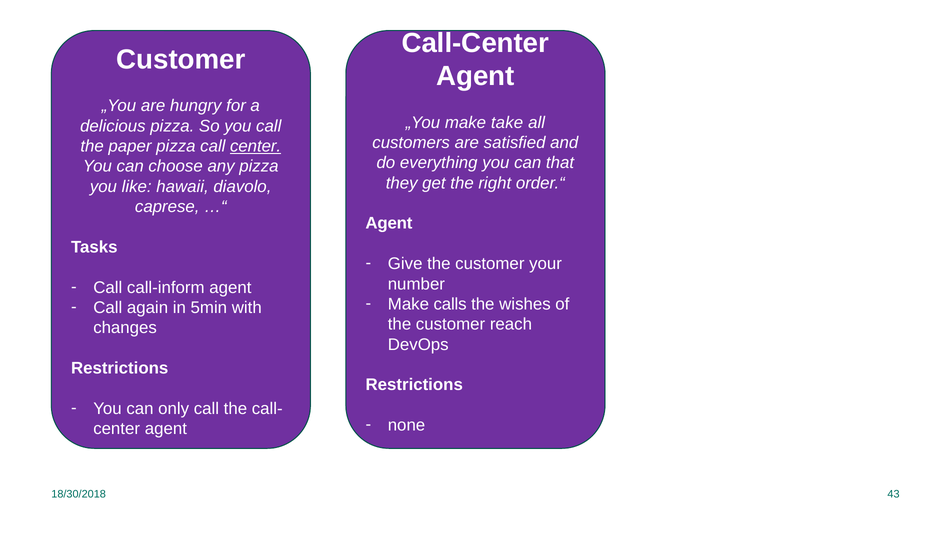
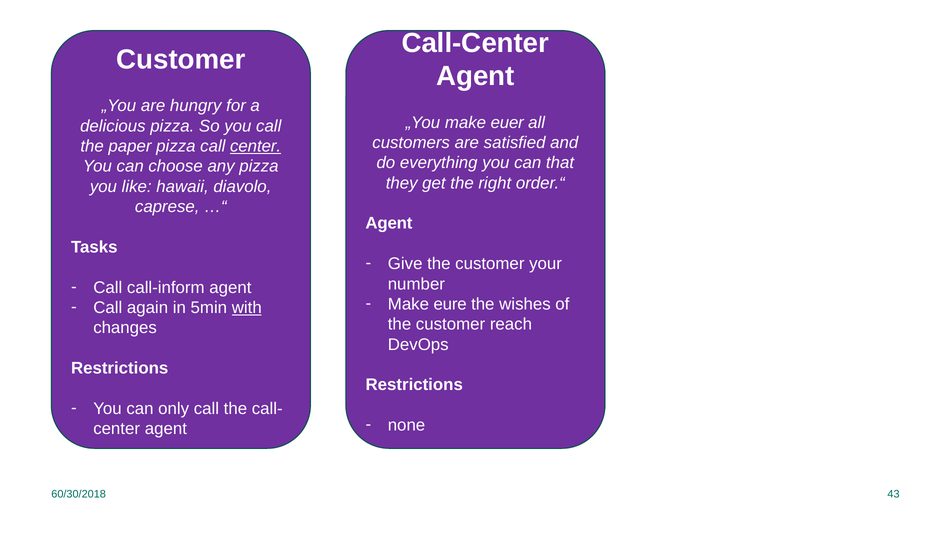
take: take -> euer
calls: calls -> eure
with underline: none -> present
18/30/2018: 18/30/2018 -> 60/30/2018
